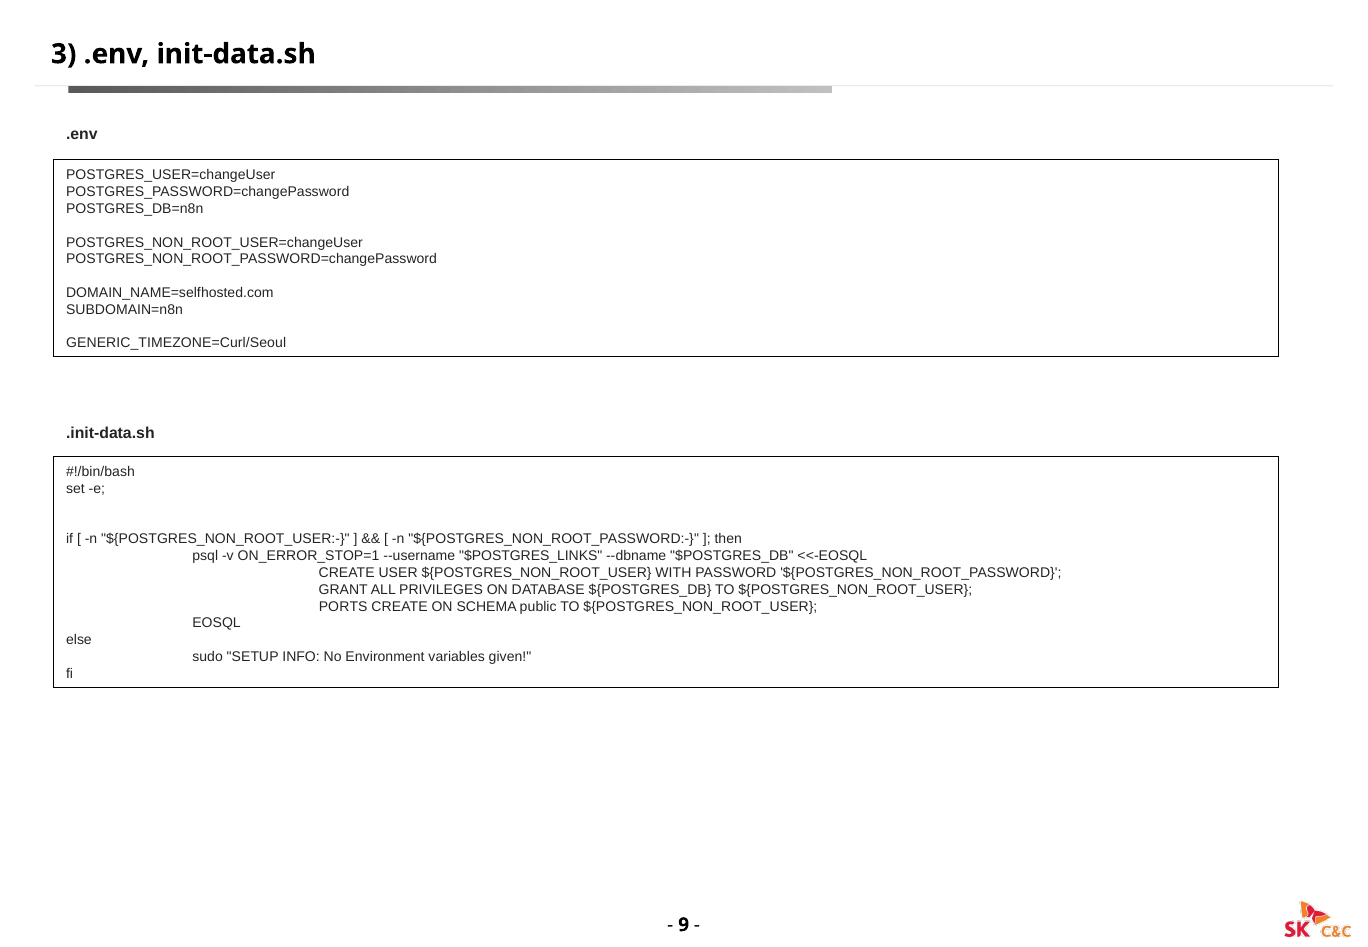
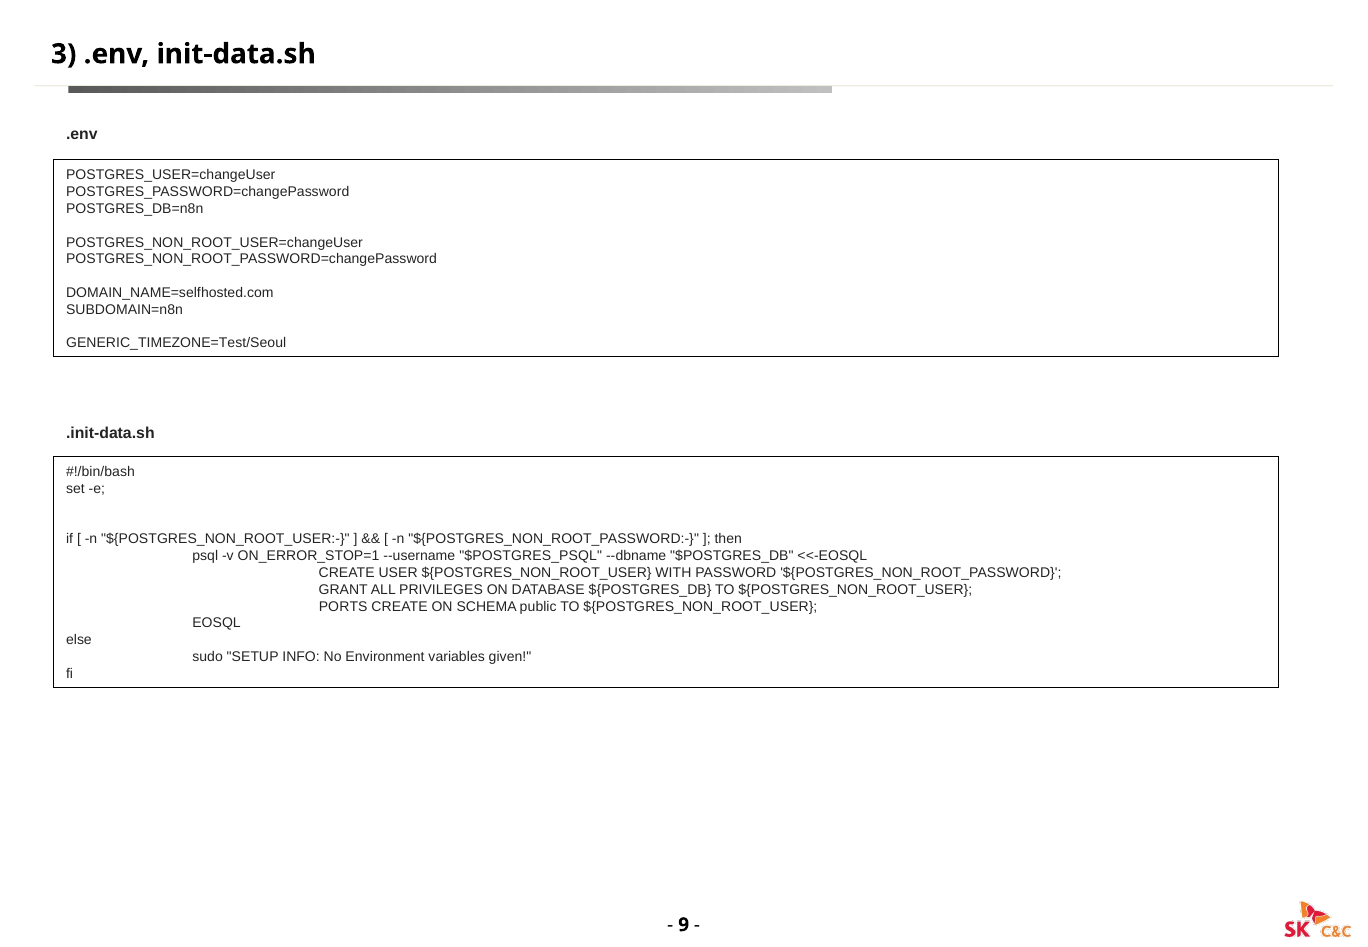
GENERIC_TIMEZONE=Curl/Seoul: GENERIC_TIMEZONE=Curl/Seoul -> GENERIC_TIMEZONE=Test/Seoul
$POSTGRES_LINKS: $POSTGRES_LINKS -> $POSTGRES_PSQL
